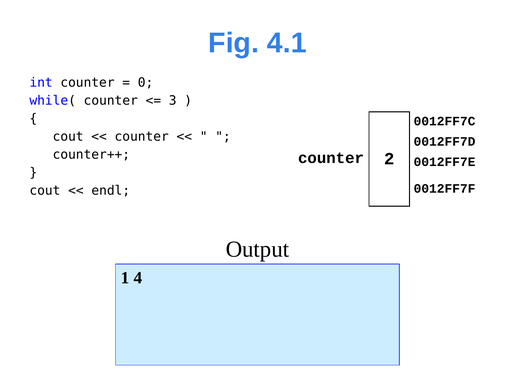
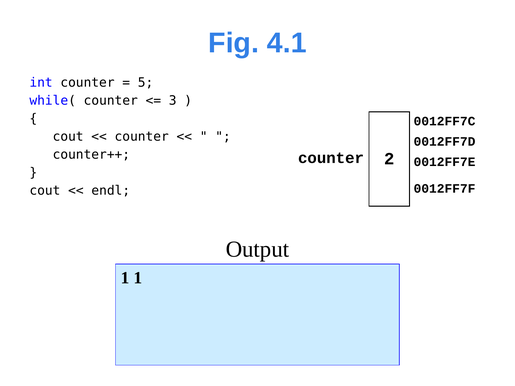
0: 0 -> 5
1 4: 4 -> 1
